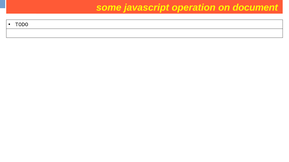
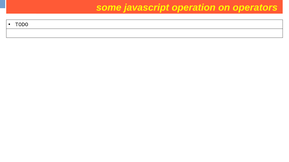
document: document -> operators
